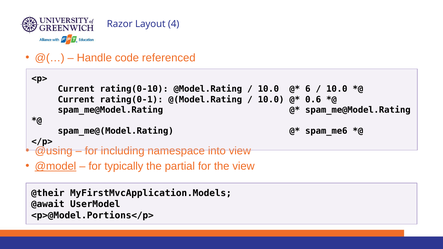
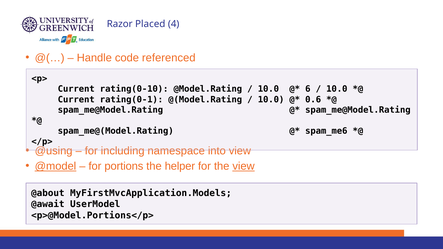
Layout: Layout -> Placed
typically: typically -> portions
partial: partial -> helper
view at (244, 166) underline: none -> present
@their: @their -> @about
